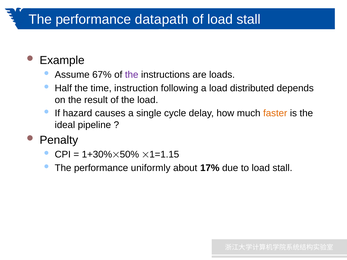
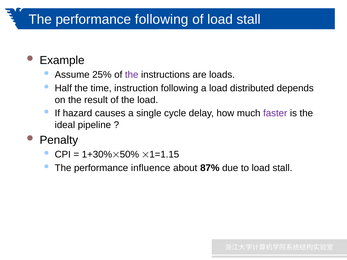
performance datapath: datapath -> following
67%: 67% -> 25%
faster colour: orange -> purple
uniformly: uniformly -> influence
17%: 17% -> 87%
